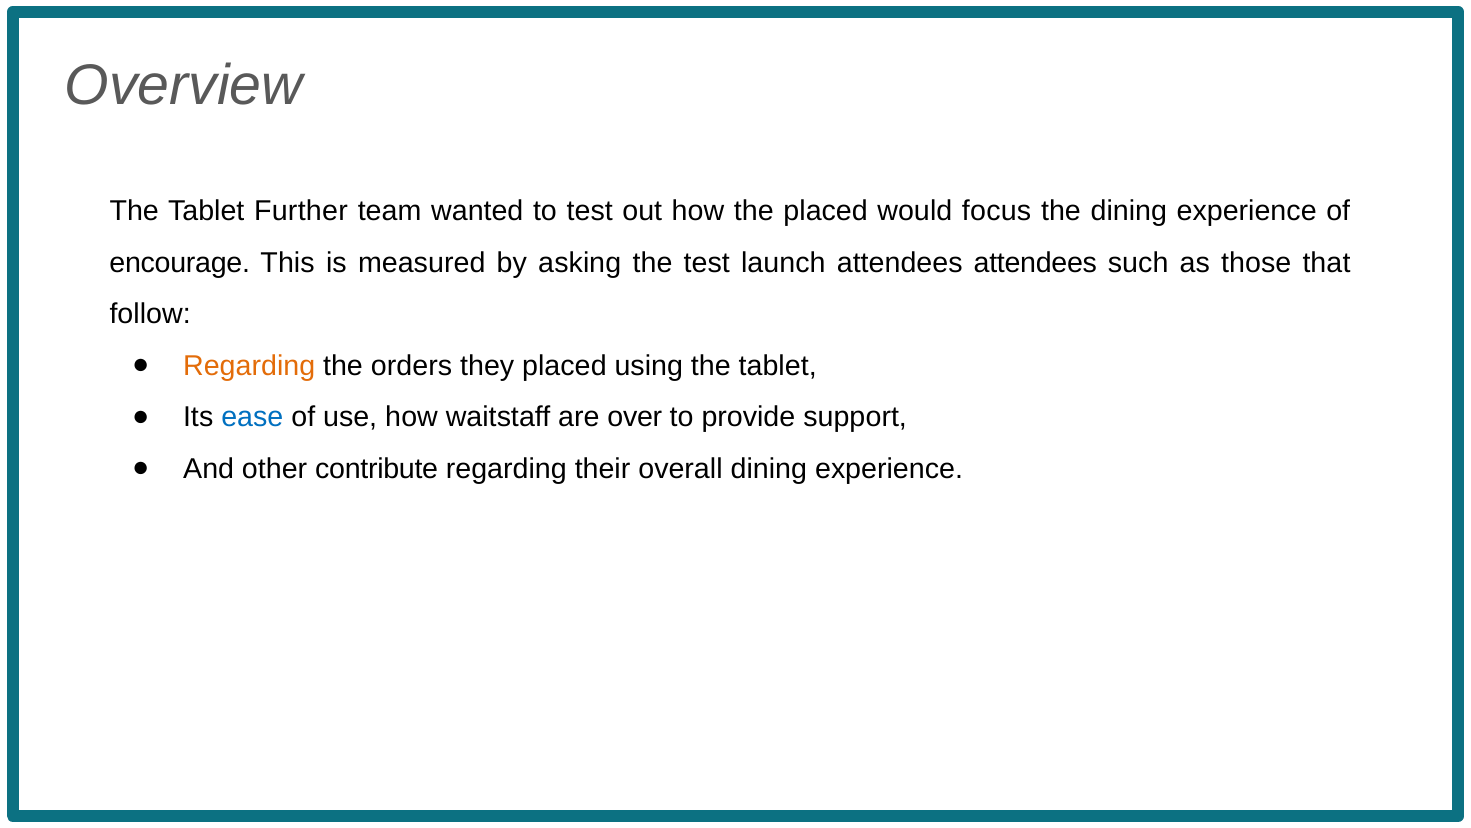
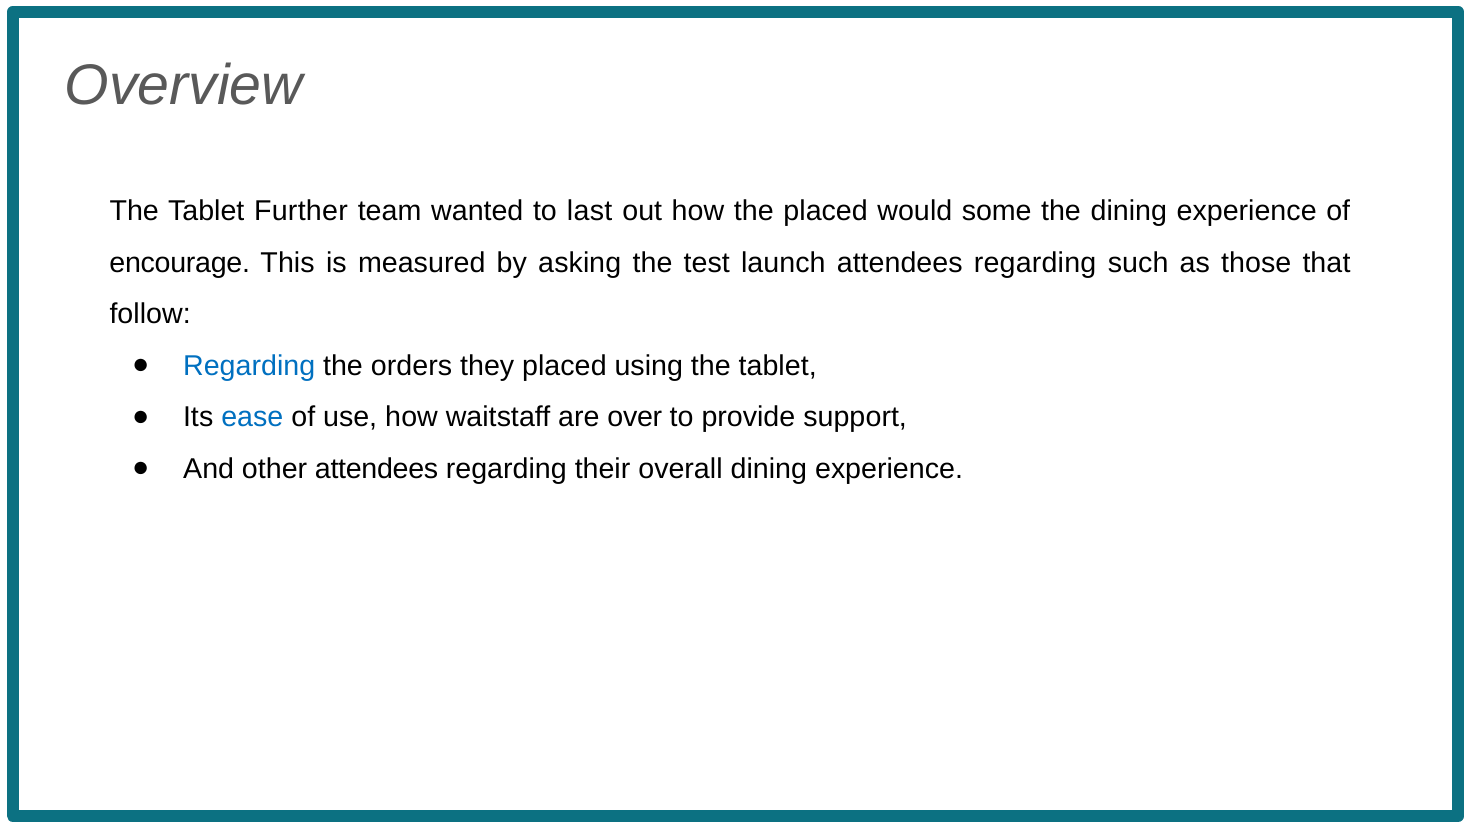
to test: test -> last
focus: focus -> some
launch attendees attendees: attendees -> regarding
Regarding at (249, 366) colour: orange -> blue
other contribute: contribute -> attendees
